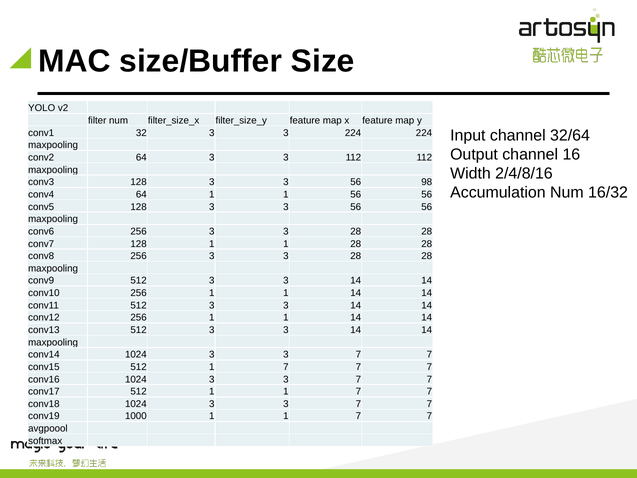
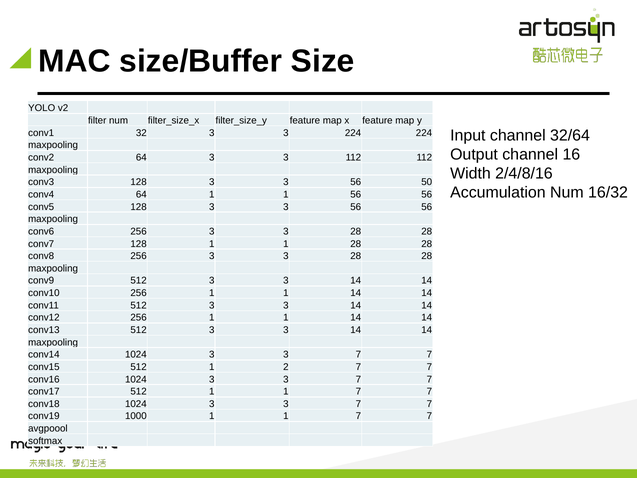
98: 98 -> 50
512 1 7: 7 -> 2
